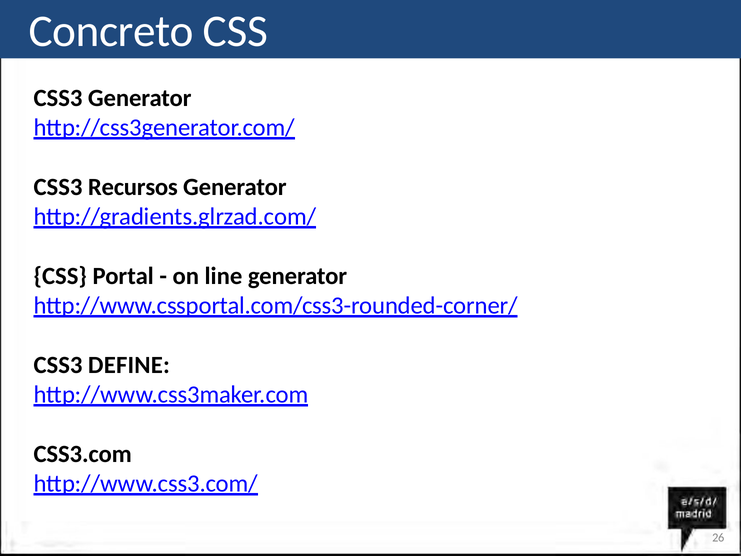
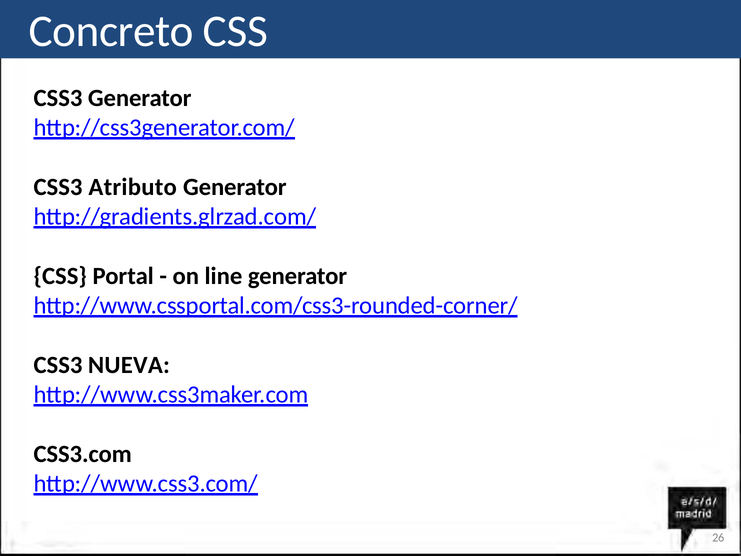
Recursos: Recursos -> Atributo
DEFINE: DEFINE -> NUEVA
